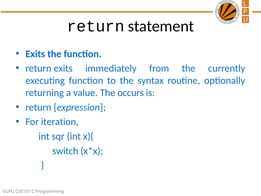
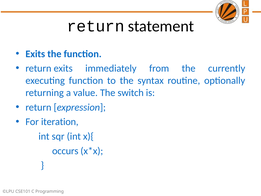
occurs: occurs -> switch
switch: switch -> occurs
